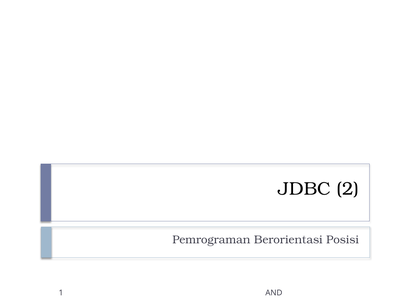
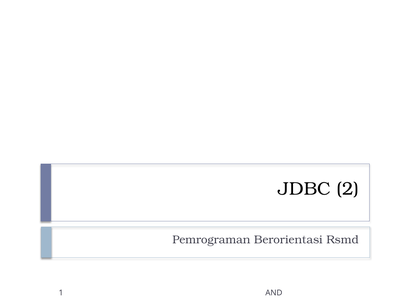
Posisi: Posisi -> Rsmd
